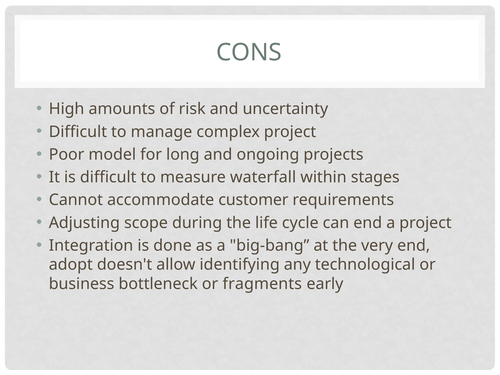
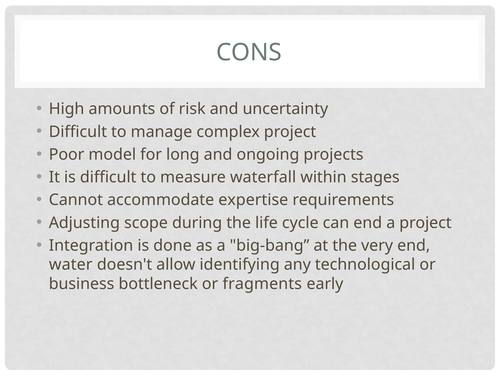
customer: customer -> expertise
adopt: adopt -> water
